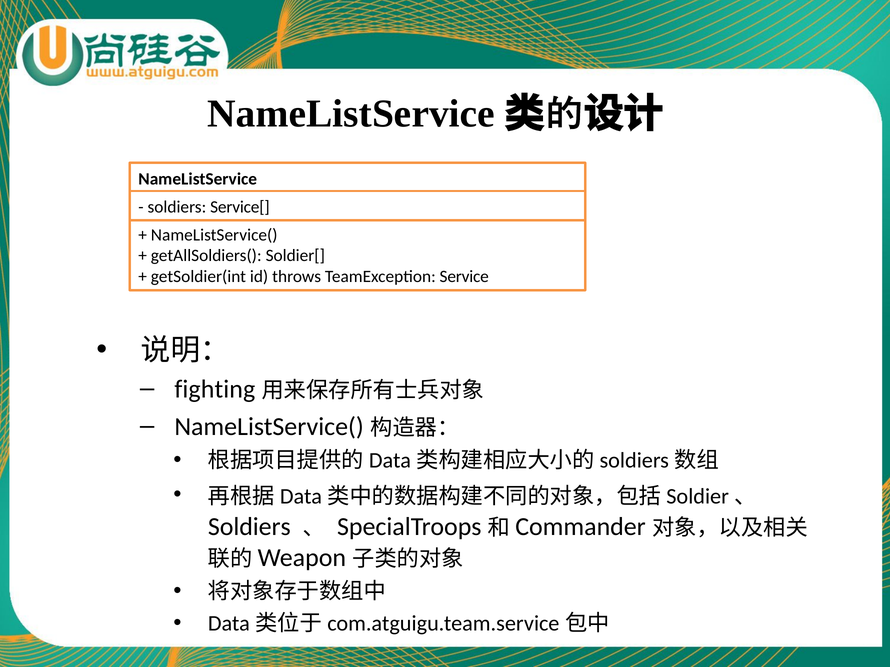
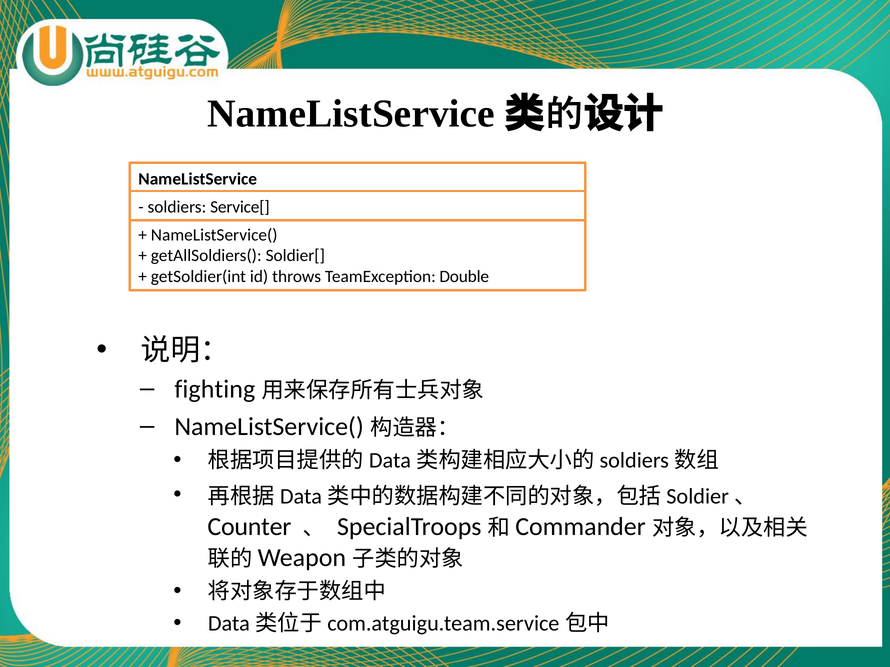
Service: Service -> Double
Soldiers at (249, 527): Soldiers -> Counter
